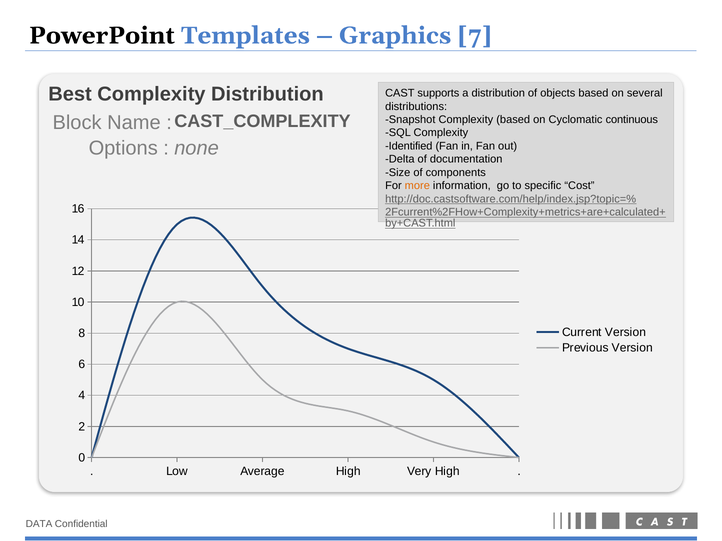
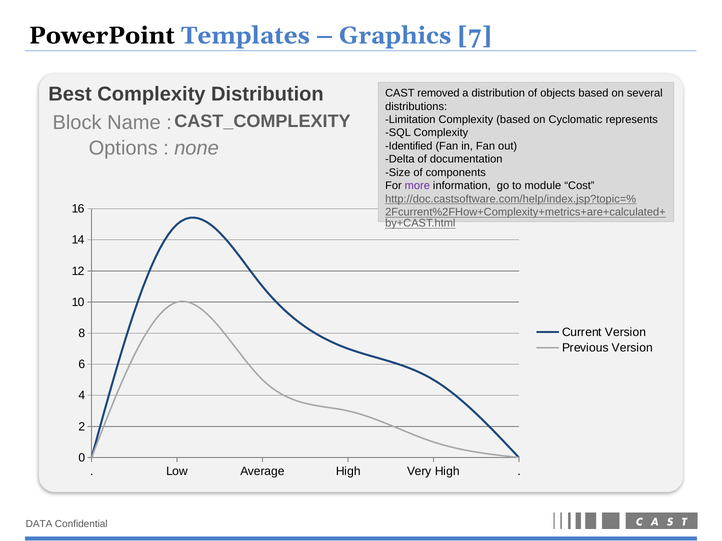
supports: supports -> removed
Snapshot: Snapshot -> Limitation
continuous: continuous -> represents
more colour: orange -> purple
specific: specific -> module
